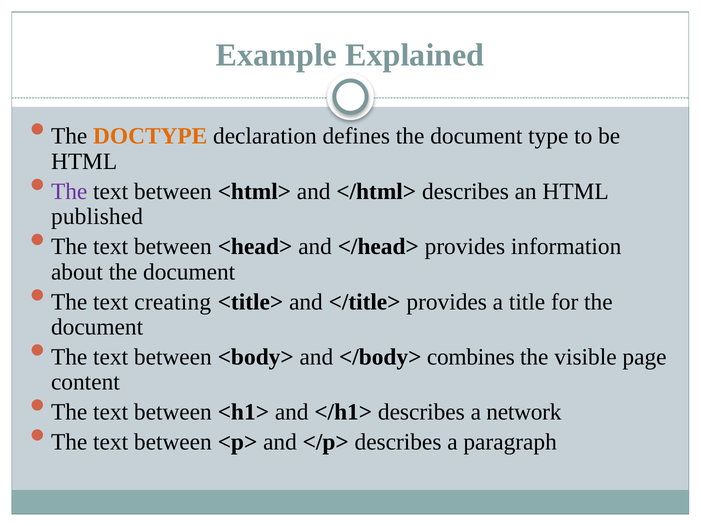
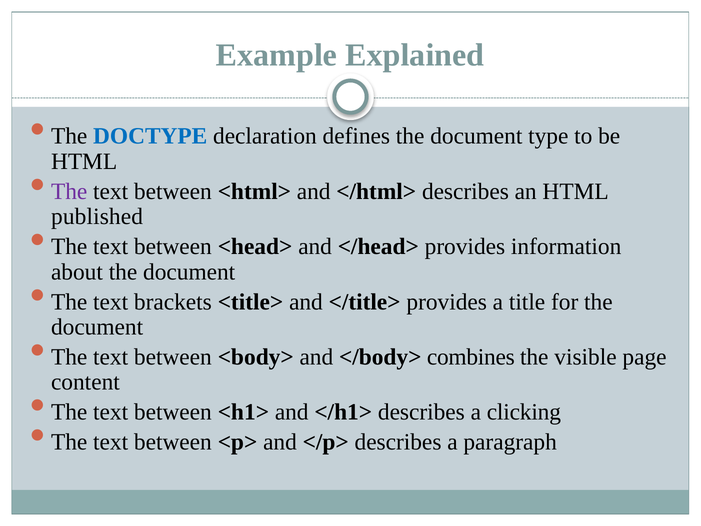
DOCTYPE colour: orange -> blue
creating: creating -> brackets
network: network -> clicking
